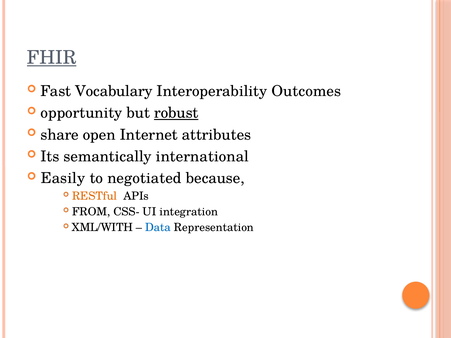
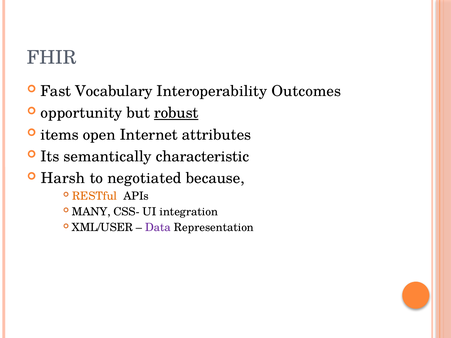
FHIR underline: present -> none
share: share -> items
international: international -> characteristic
Easily: Easily -> Harsh
FROM: FROM -> MANY
XML/WITH: XML/WITH -> XML/USER
Data colour: blue -> purple
